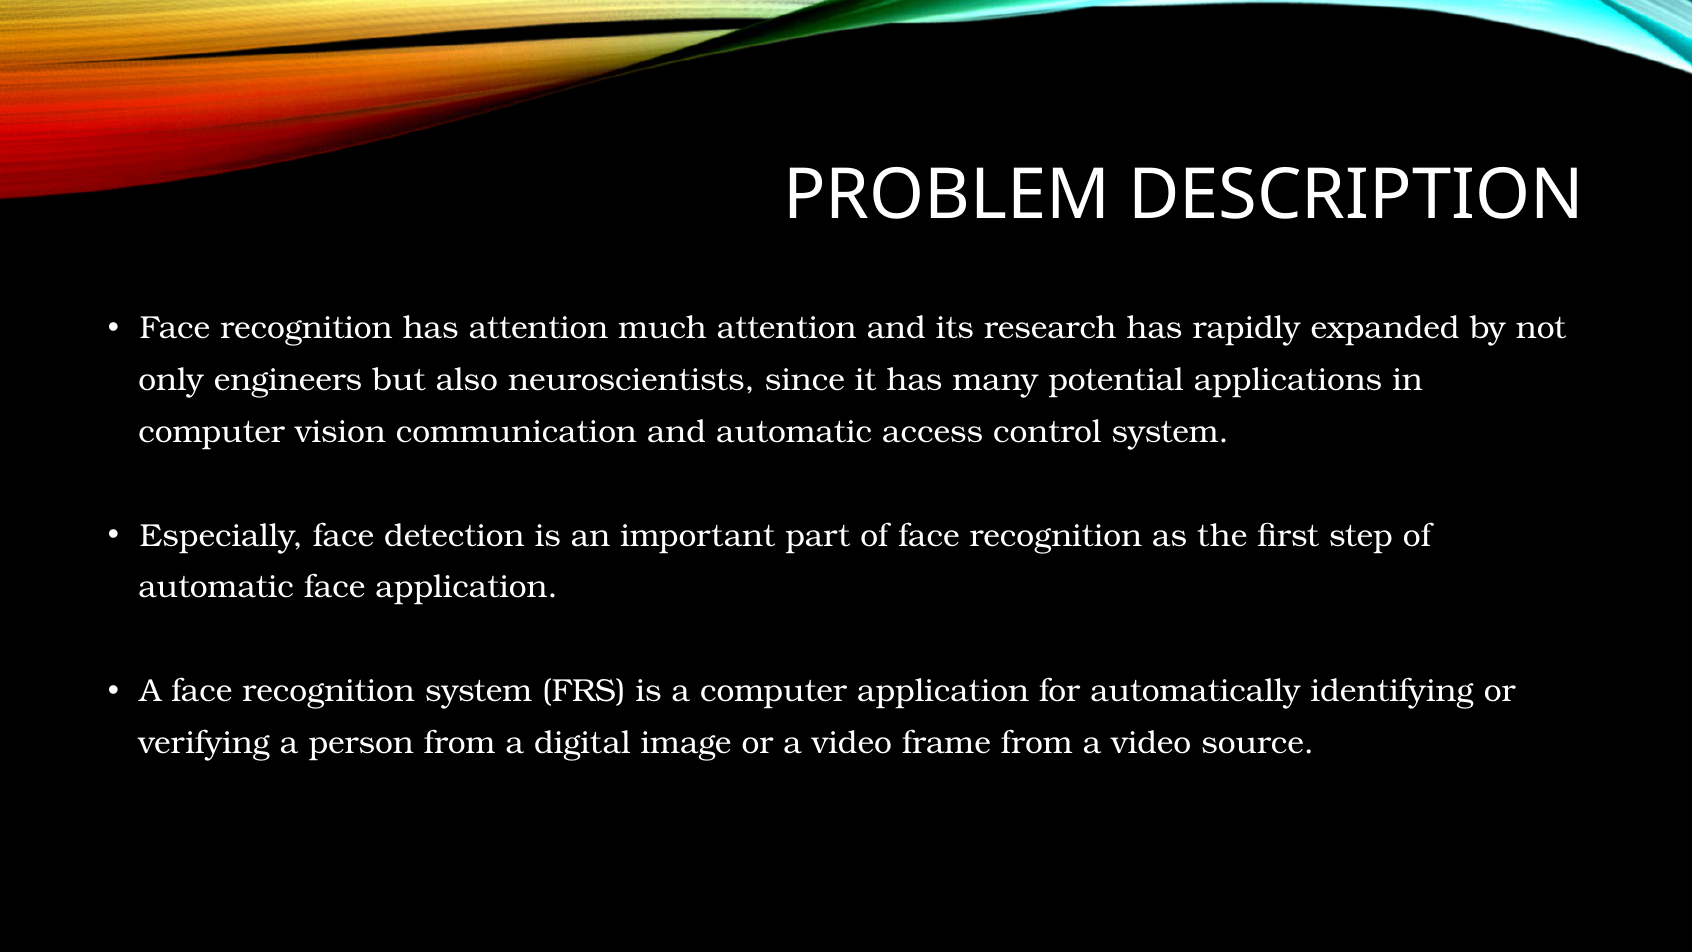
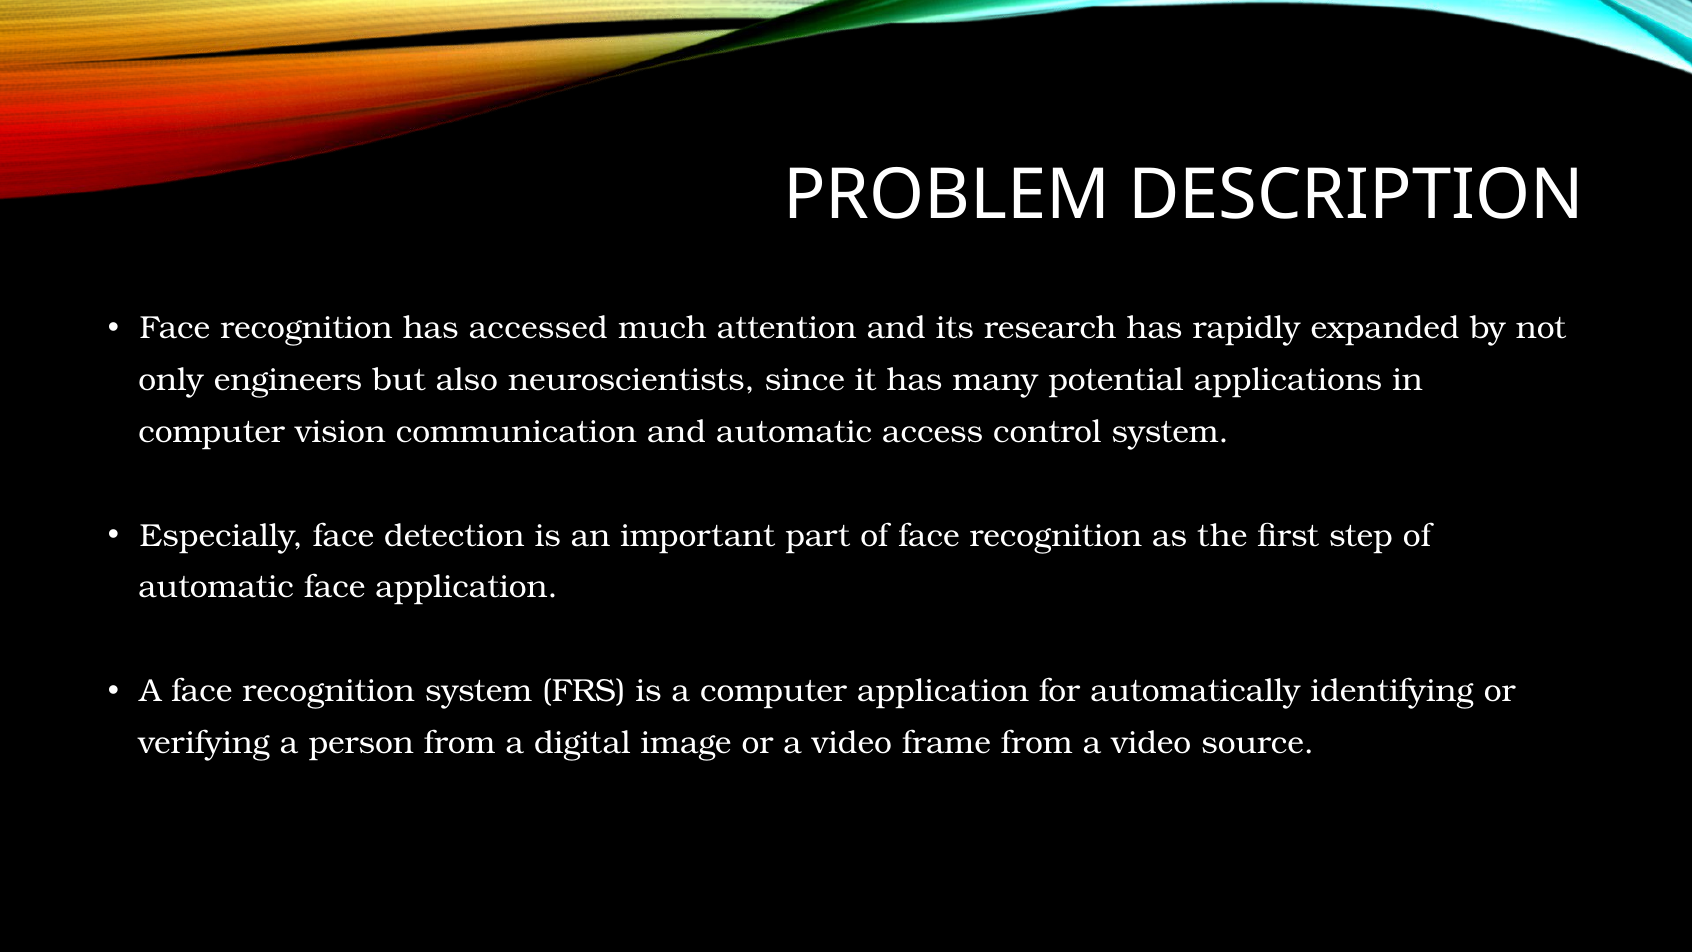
has attention: attention -> accessed
